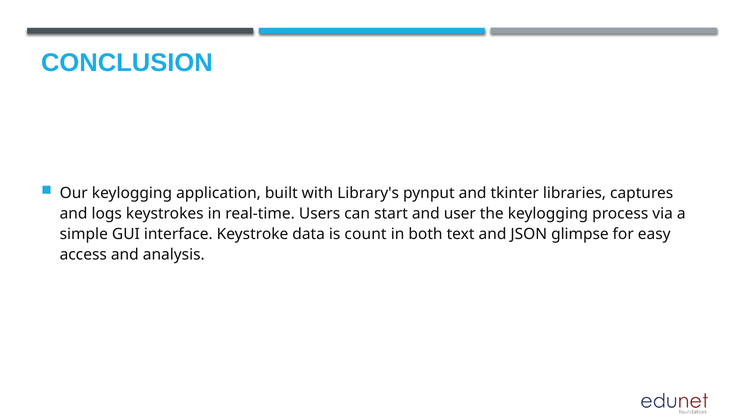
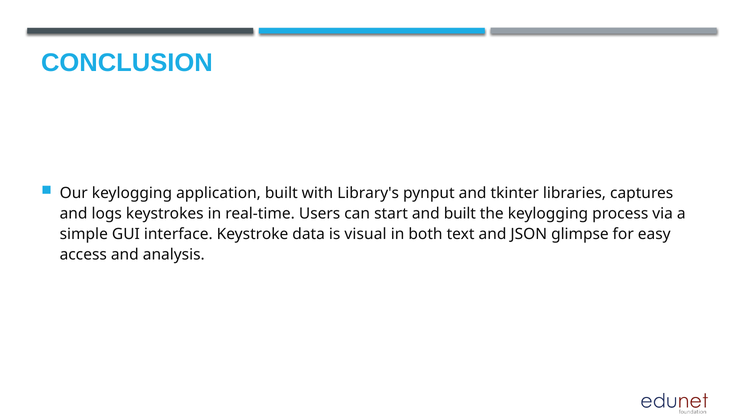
and user: user -> built
count: count -> visual
